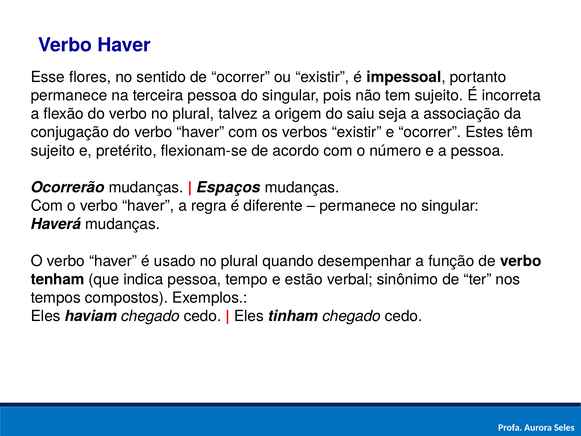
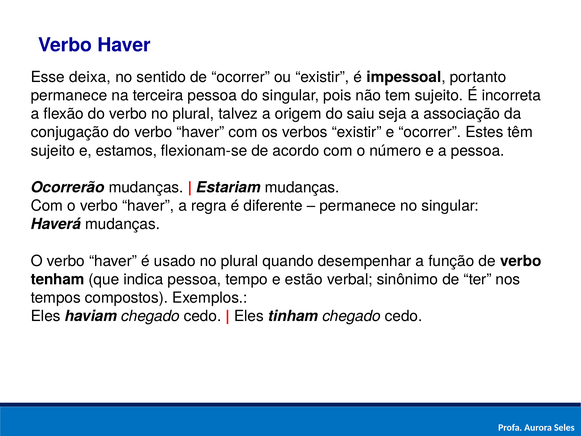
flores: flores -> deixa
pretérito: pretérito -> estamos
Espaços: Espaços -> Estariam
